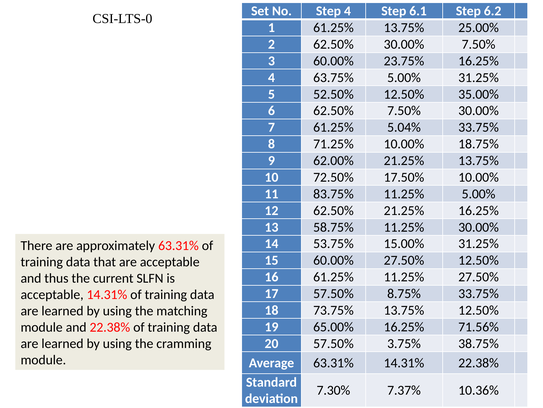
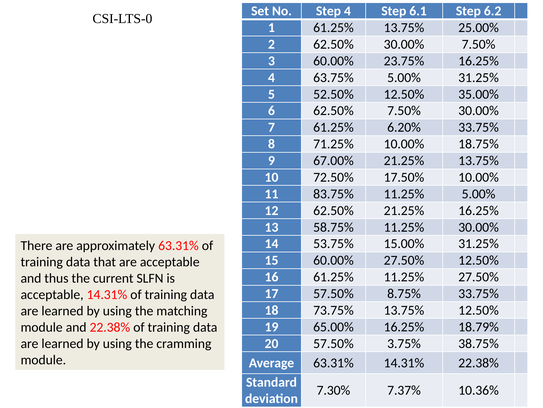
5.04%: 5.04% -> 6.20%
62.00%: 62.00% -> 67.00%
71.56%: 71.56% -> 18.79%
